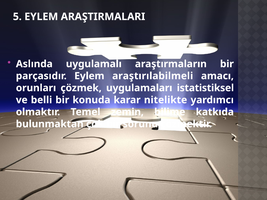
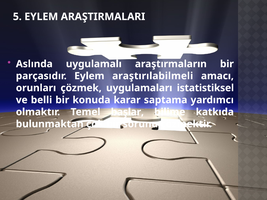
nitelikte: nitelikte -> saptama
zemin: zemin -> başlar
